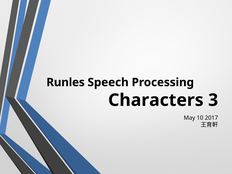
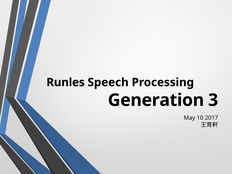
Characters: Characters -> Generation
